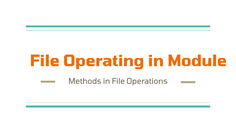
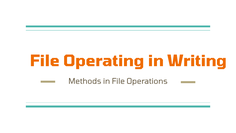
Module: Module -> Writing
